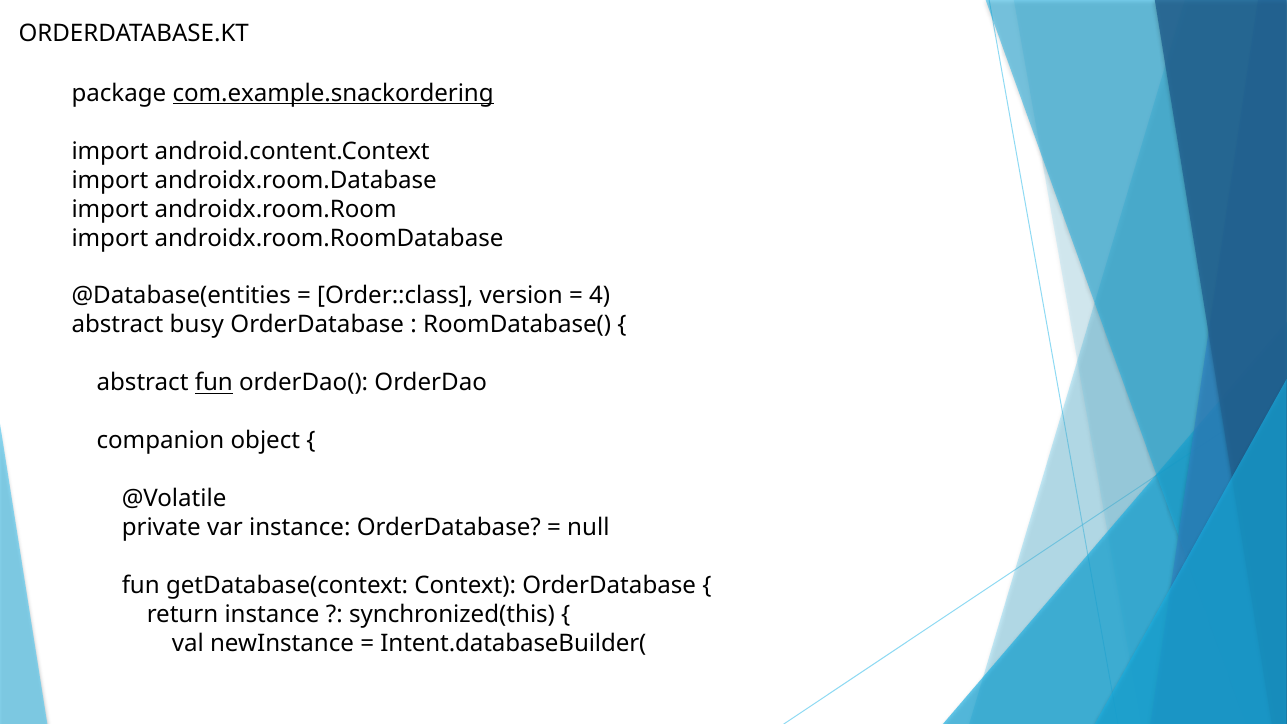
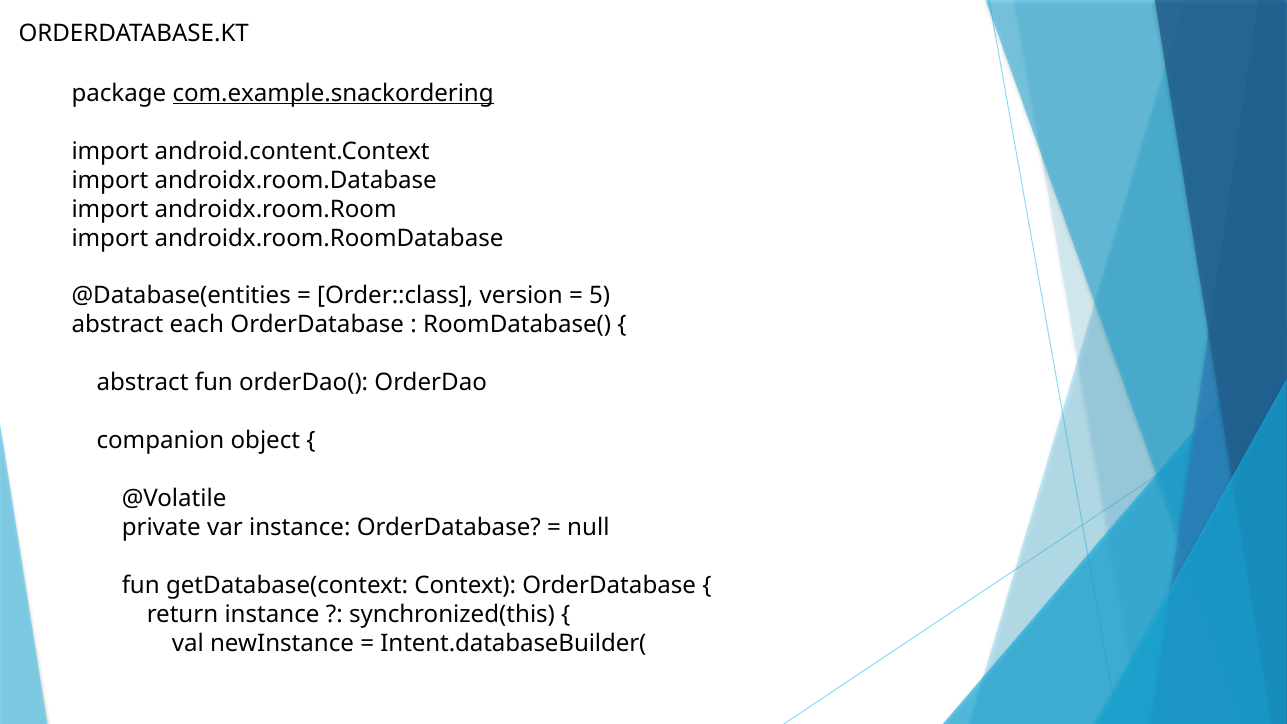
4: 4 -> 5
busy: busy -> each
fun at (214, 383) underline: present -> none
